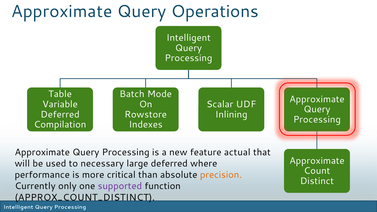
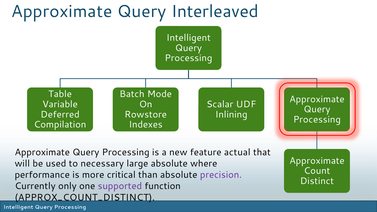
Operations: Operations -> Interleaved
large deferred: deferred -> absolute
precision colour: orange -> purple
